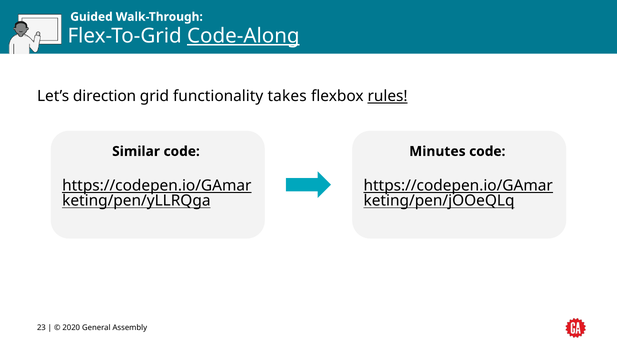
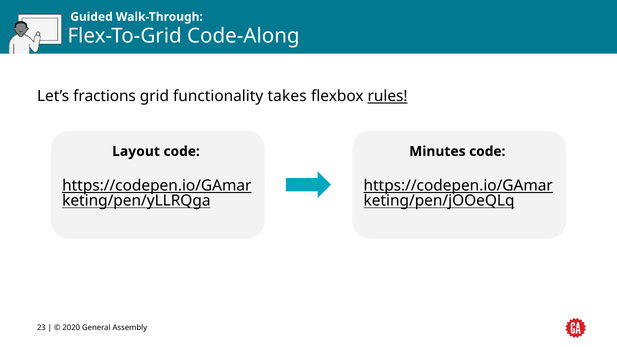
Code-Along underline: present -> none
direction: direction -> fractions
Similar: Similar -> Layout
